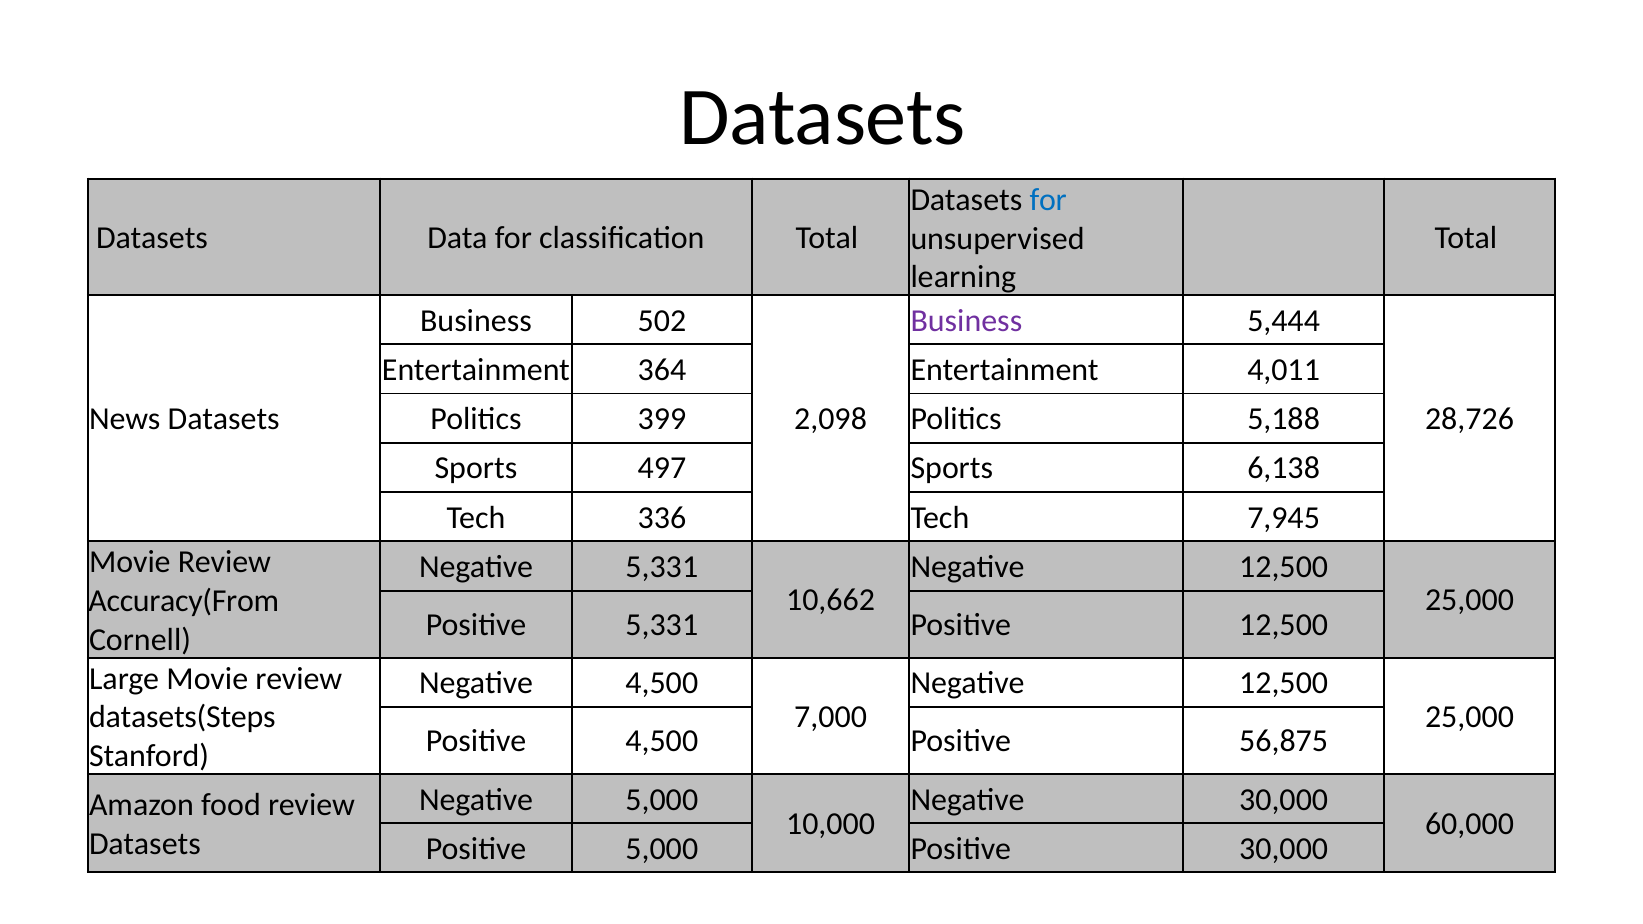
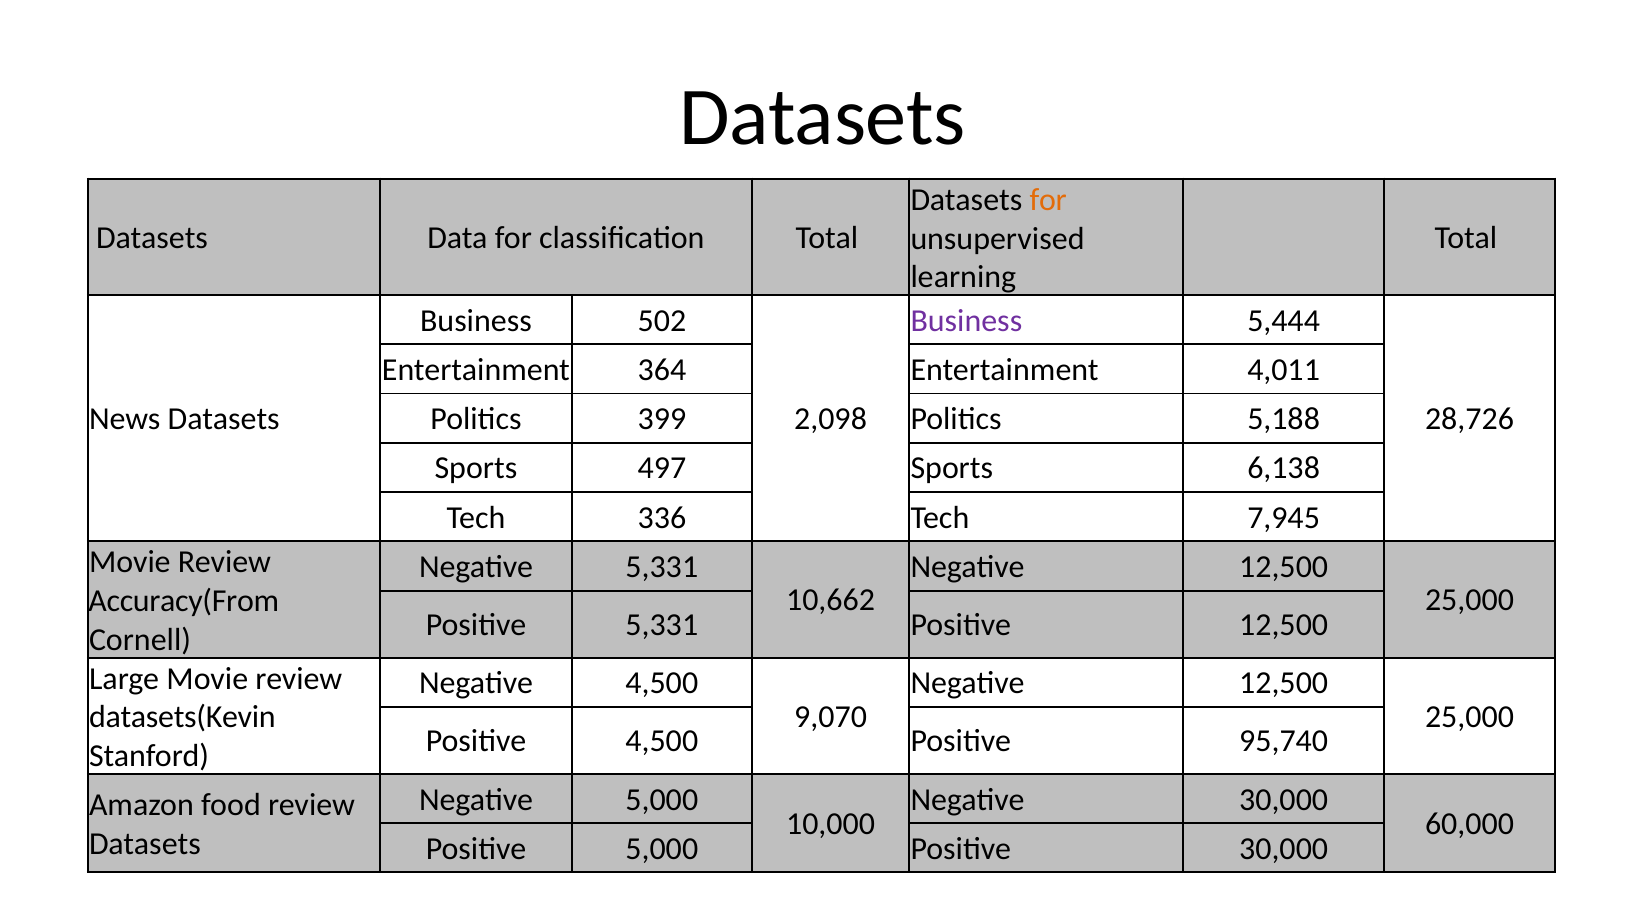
for at (1048, 200) colour: blue -> orange
7,000: 7,000 -> 9,070
datasets(Steps: datasets(Steps -> datasets(Kevin
56,875: 56,875 -> 95,740
